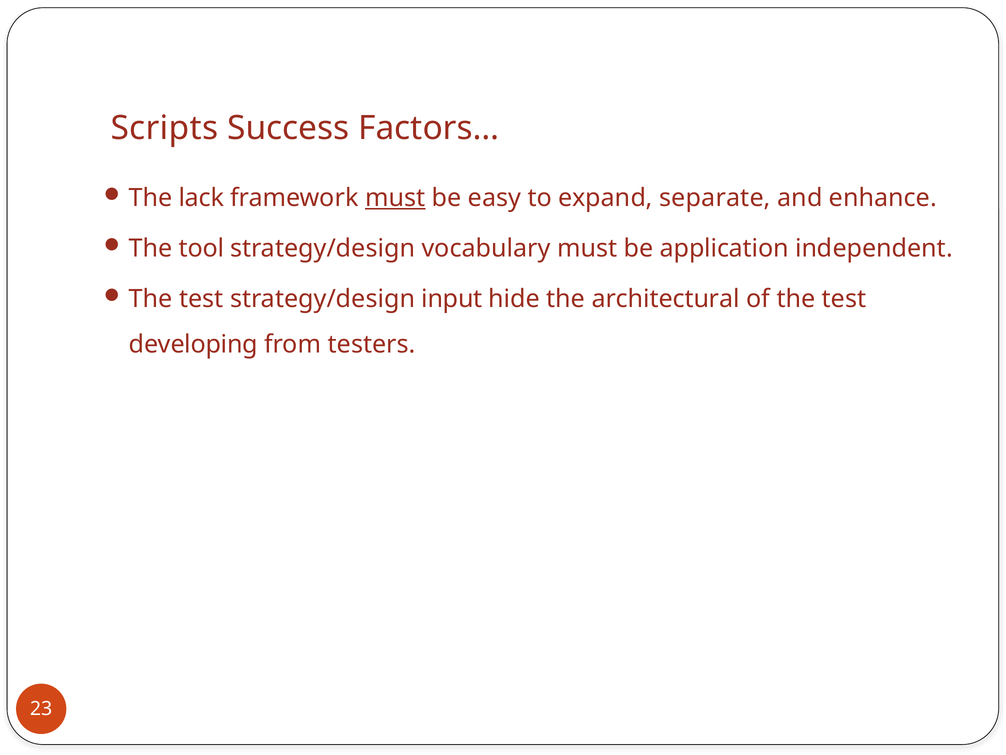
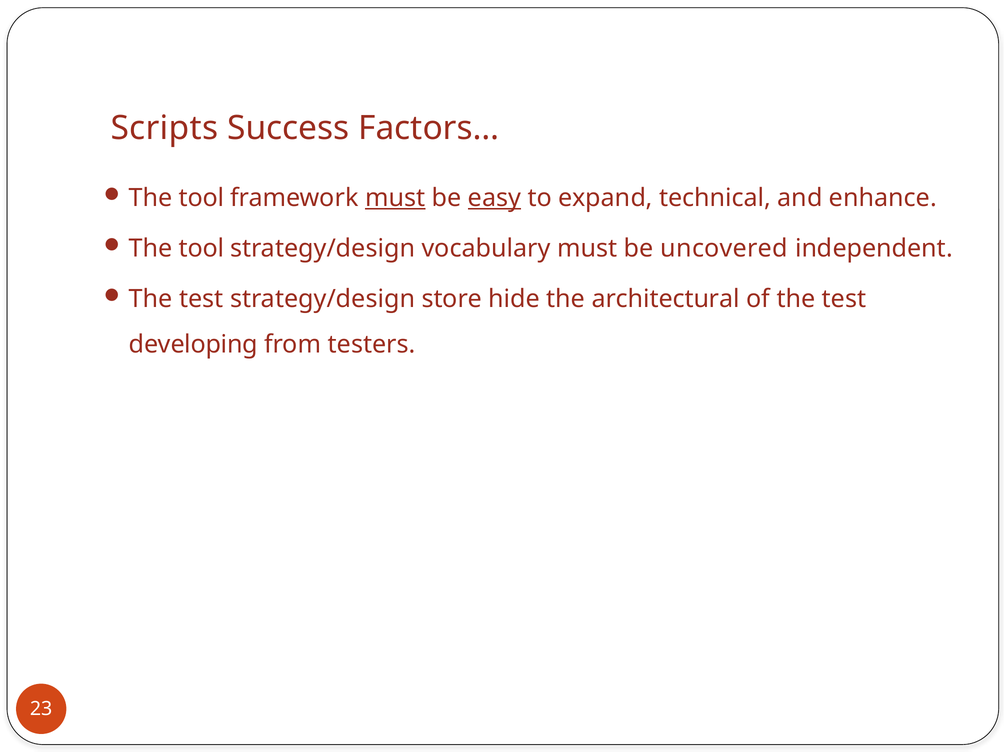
lack at (201, 198): lack -> tool
easy underline: none -> present
separate: separate -> technical
application: application -> uncovered
input: input -> store
